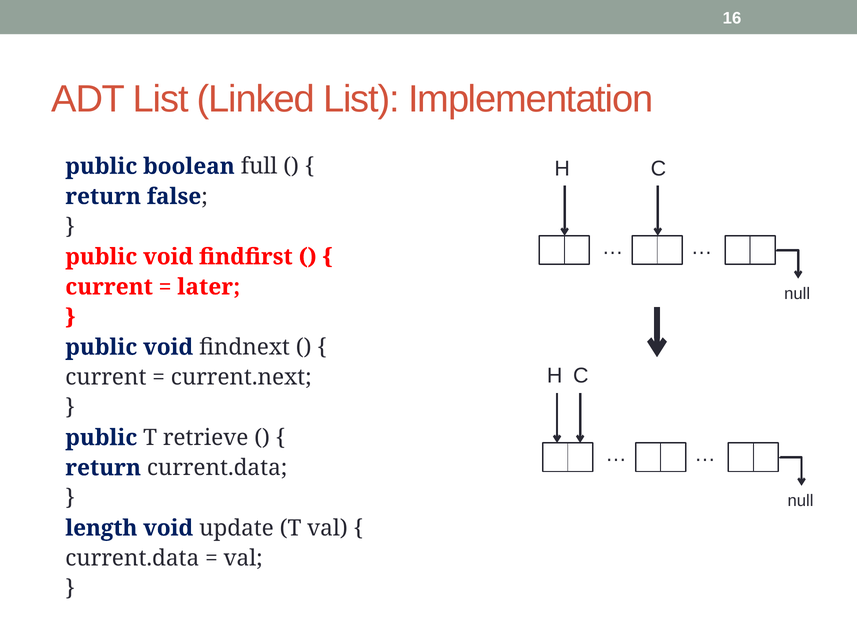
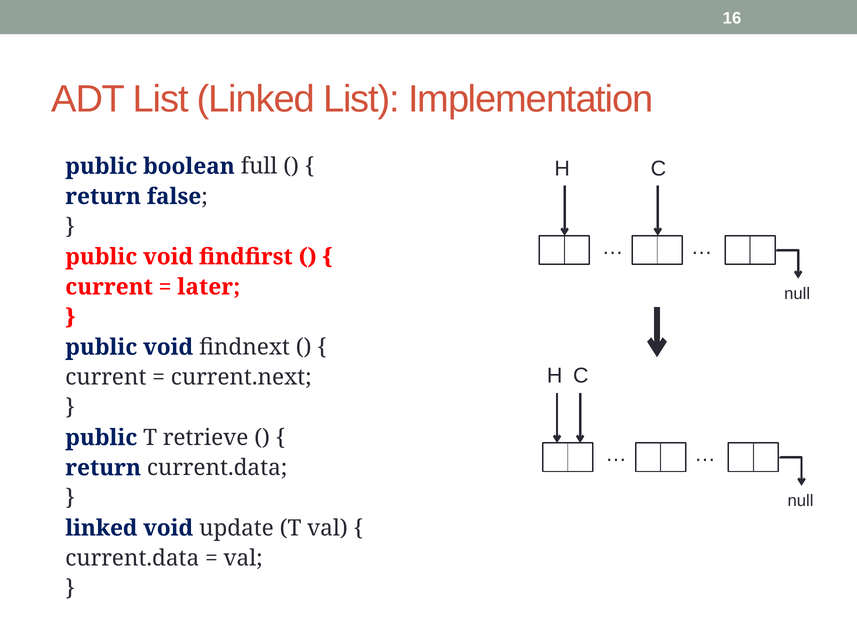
length at (101, 528): length -> linked
